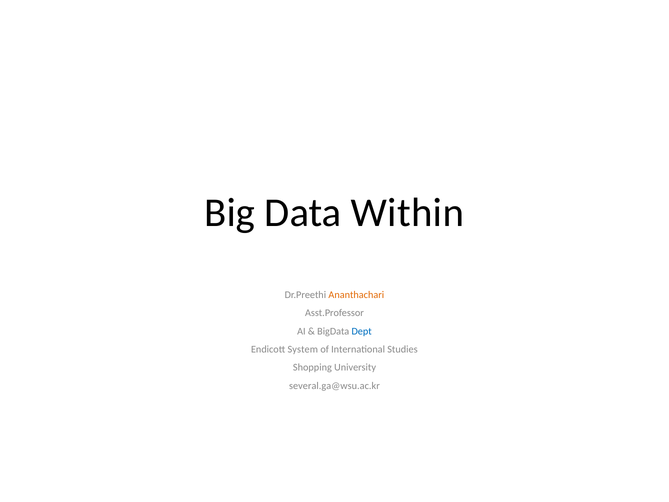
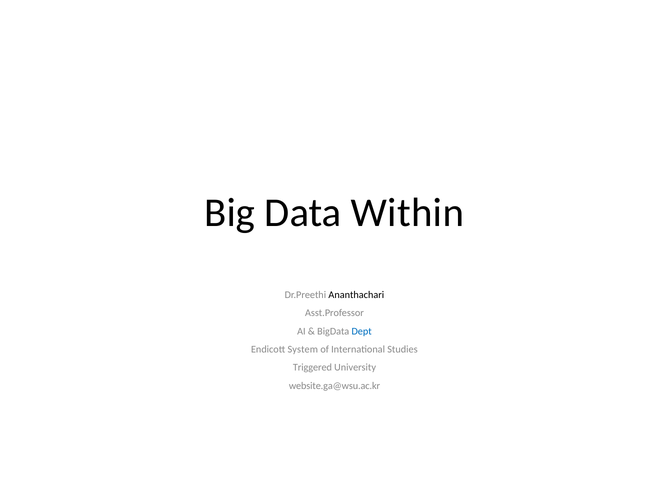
Ananthachari colour: orange -> black
Shopping: Shopping -> Triggered
several.ga@wsu.ac.kr: several.ga@wsu.ac.kr -> website.ga@wsu.ac.kr
